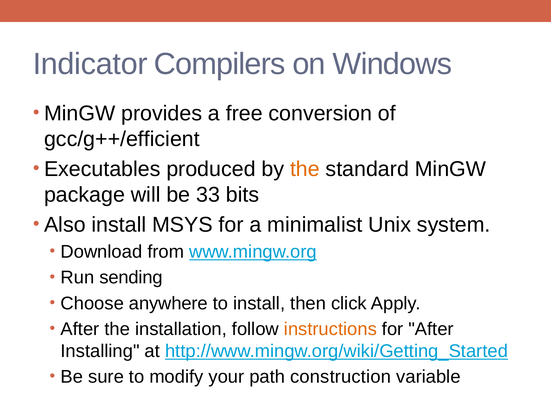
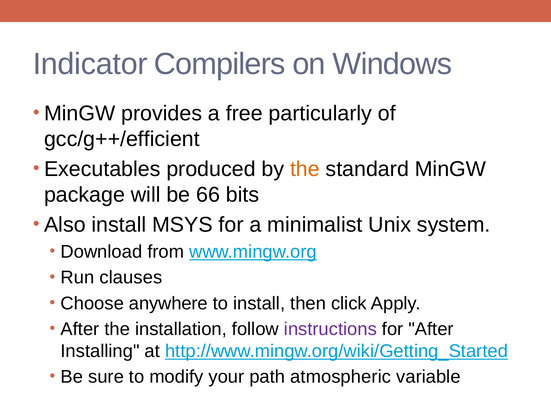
conversion: conversion -> particularly
33: 33 -> 66
sending: sending -> clauses
instructions colour: orange -> purple
construction: construction -> atmospheric
